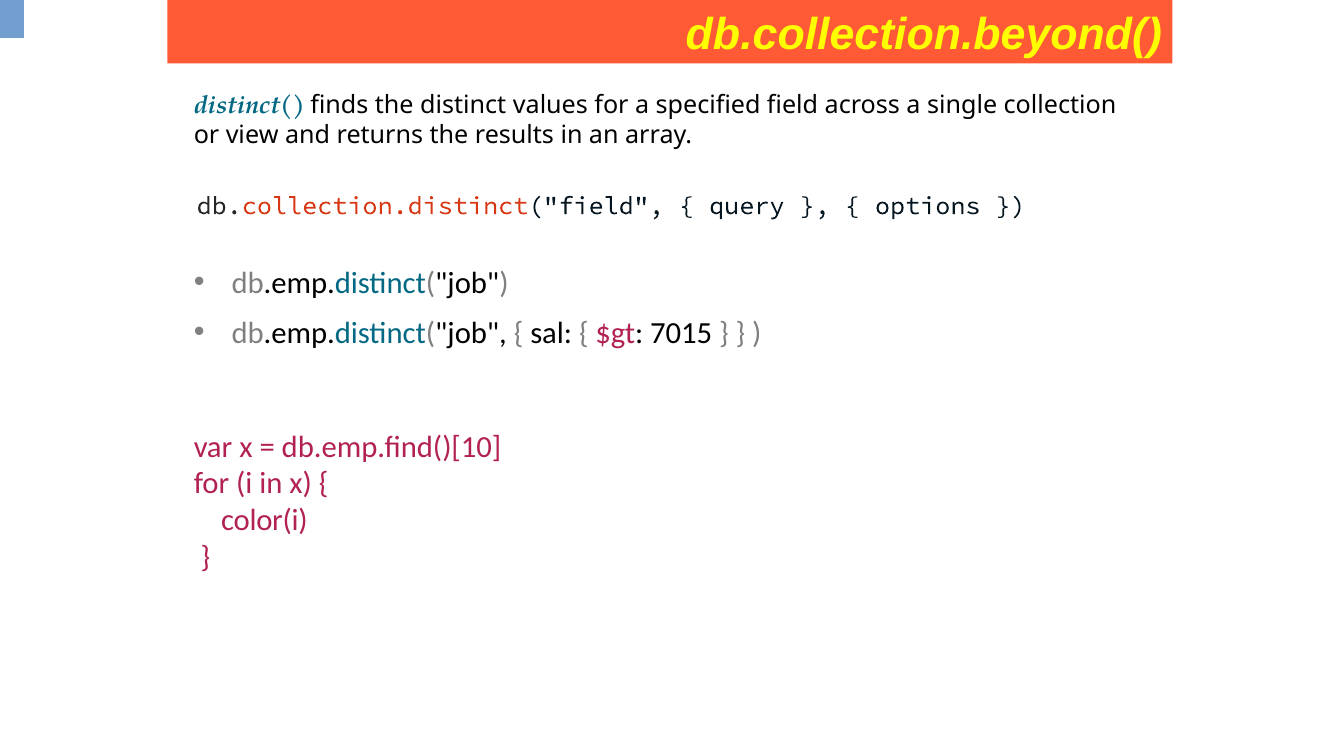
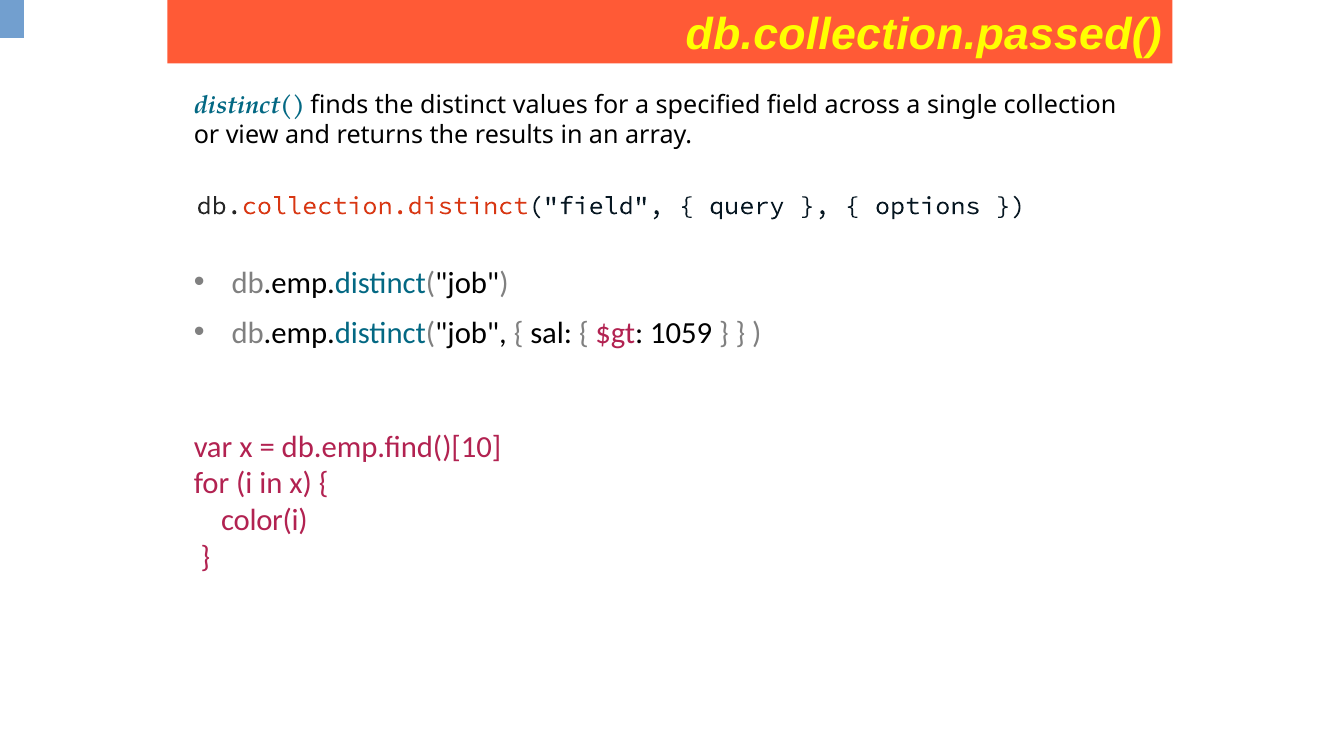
db.collection.beyond(: db.collection.beyond( -> db.collection.passed(
7015: 7015 -> 1059
